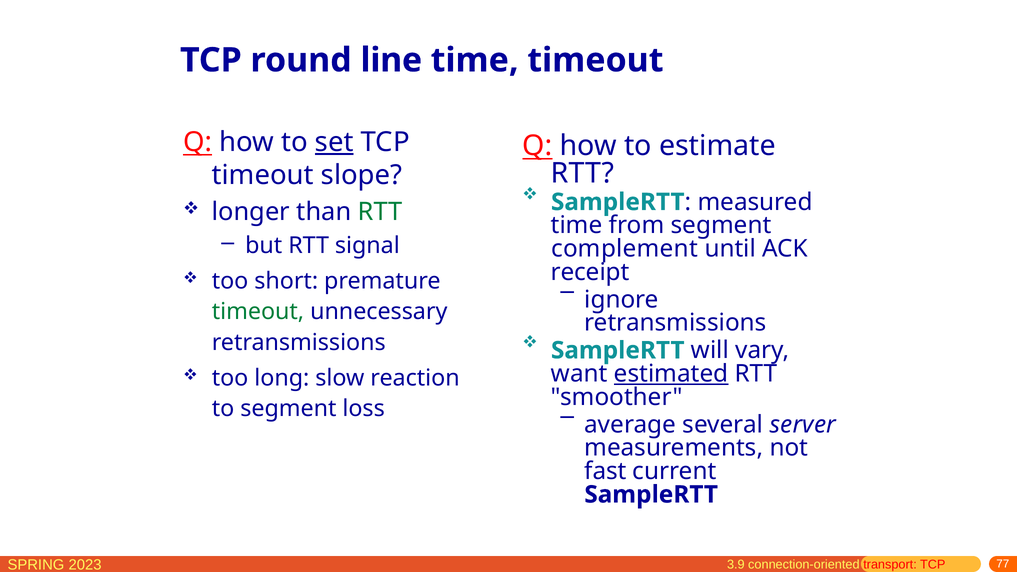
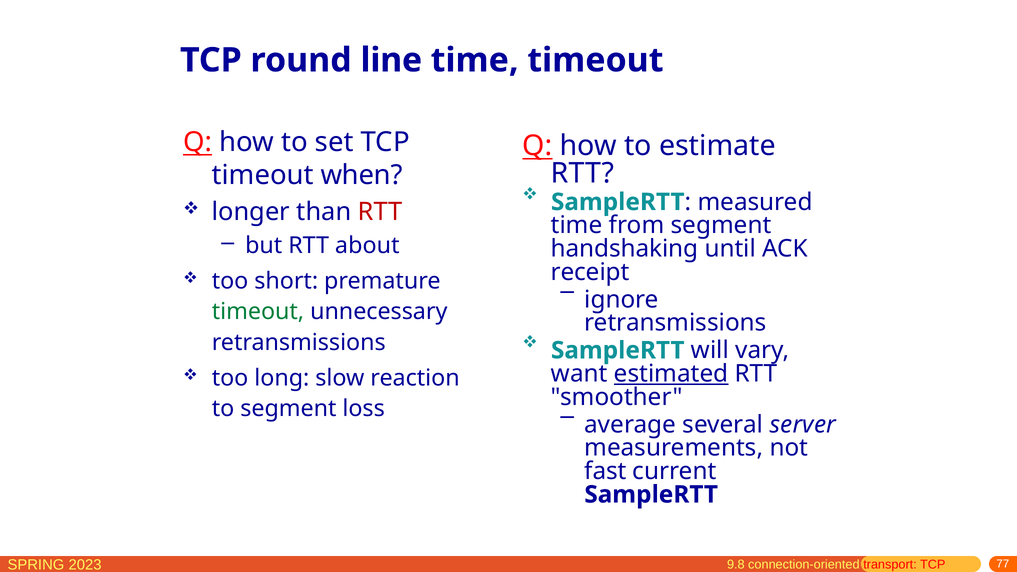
set underline: present -> none
slope: slope -> when
RTT at (380, 212) colour: green -> red
signal: signal -> about
complement: complement -> handshaking
3.9: 3.9 -> 9.8
